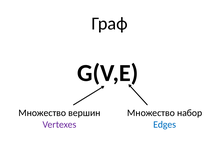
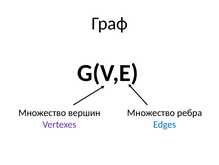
набор: набор -> ребра
